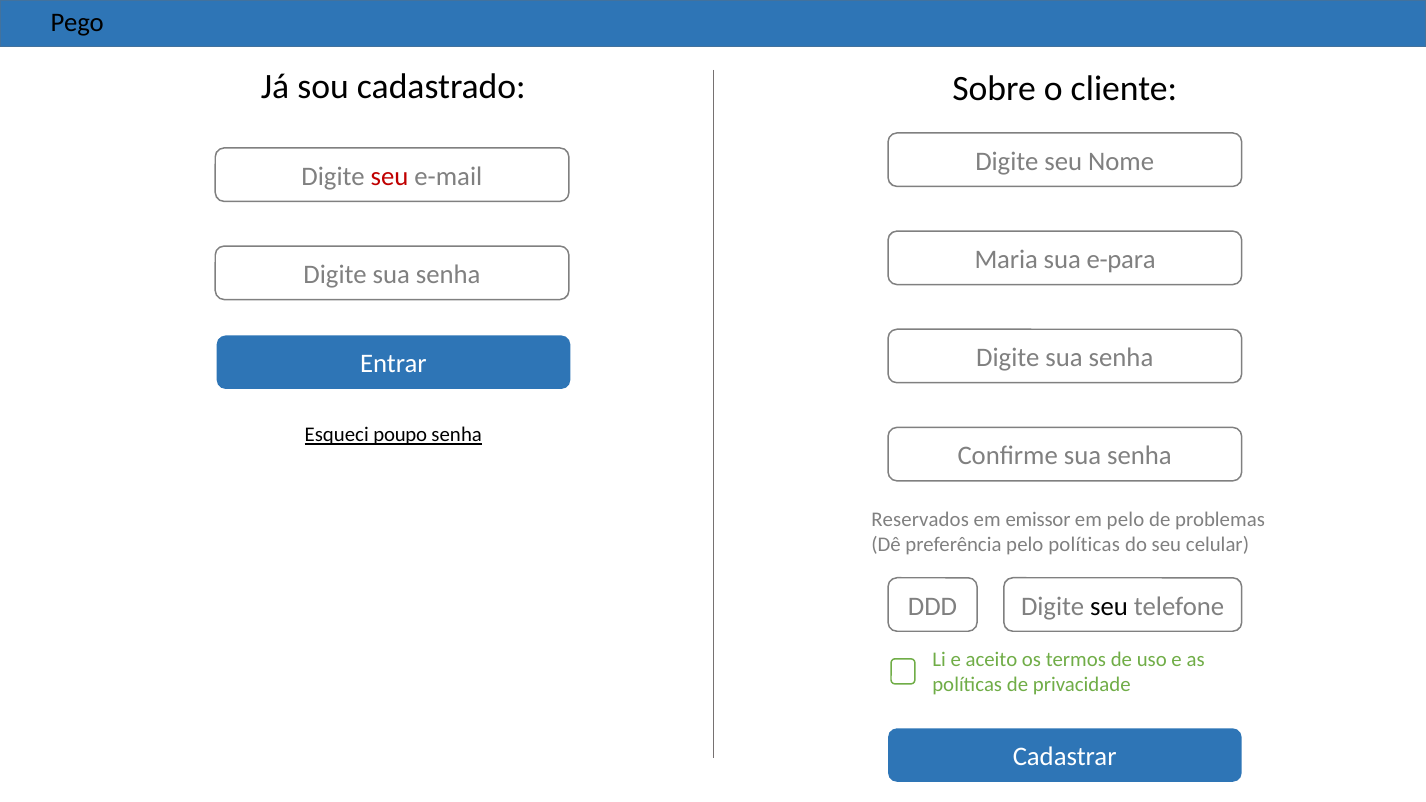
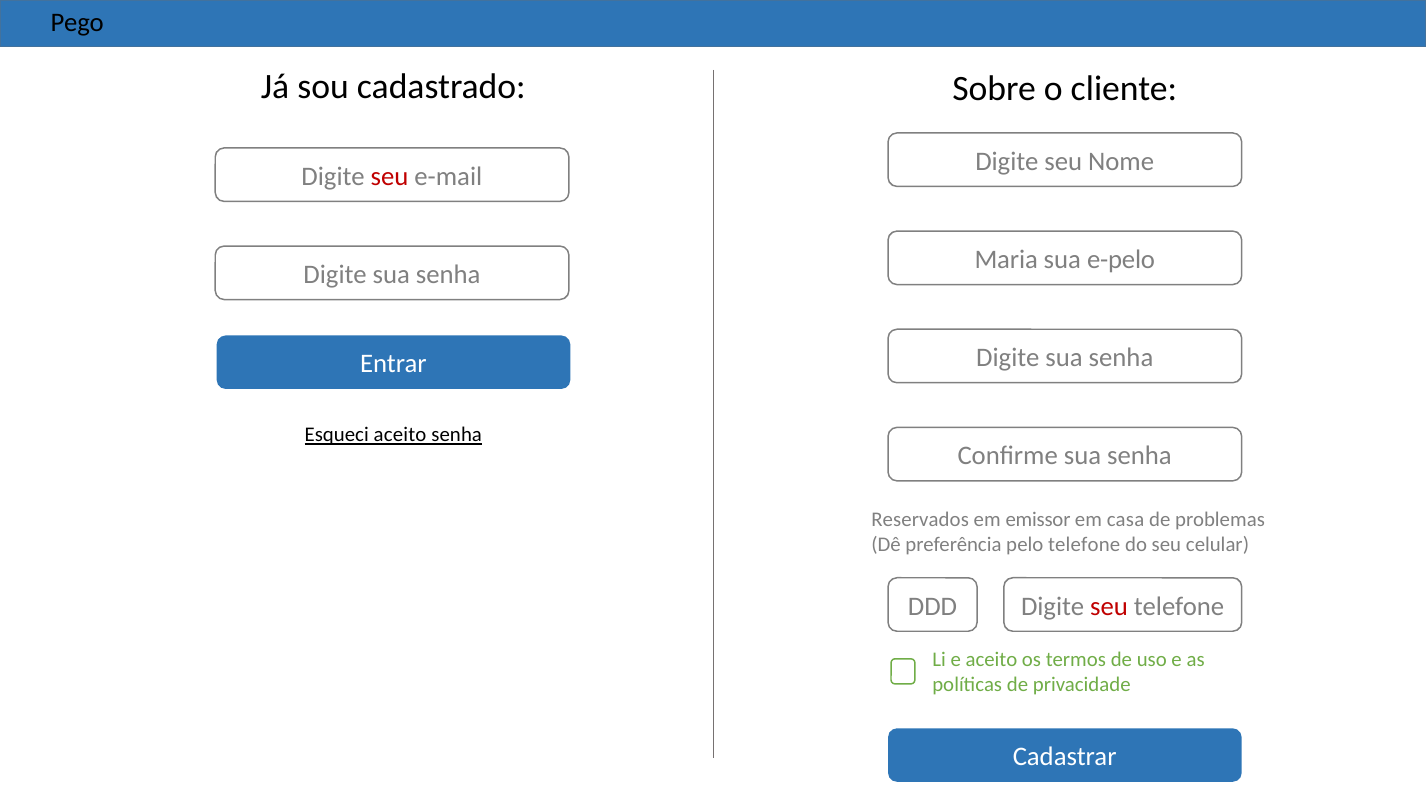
e-para: e-para -> e-pelo
Esqueci poupo: poupo -> aceito
em pelo: pelo -> casa
pelo políticas: políticas -> telefone
seu at (1109, 606) colour: black -> red
